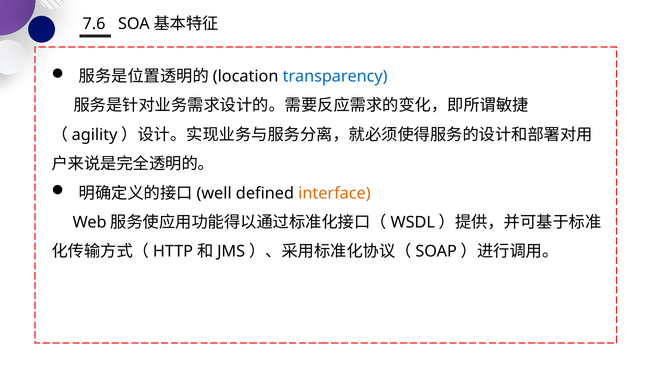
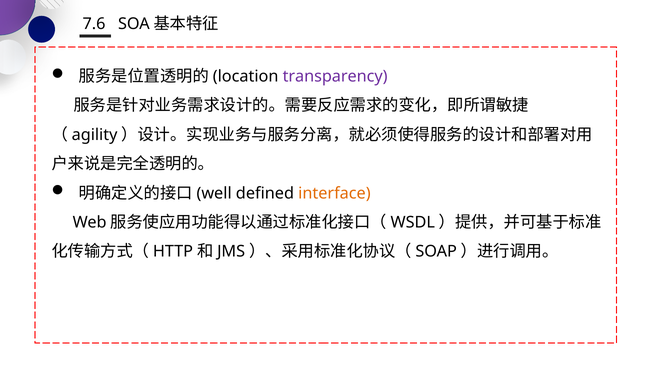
transparency colour: blue -> purple
